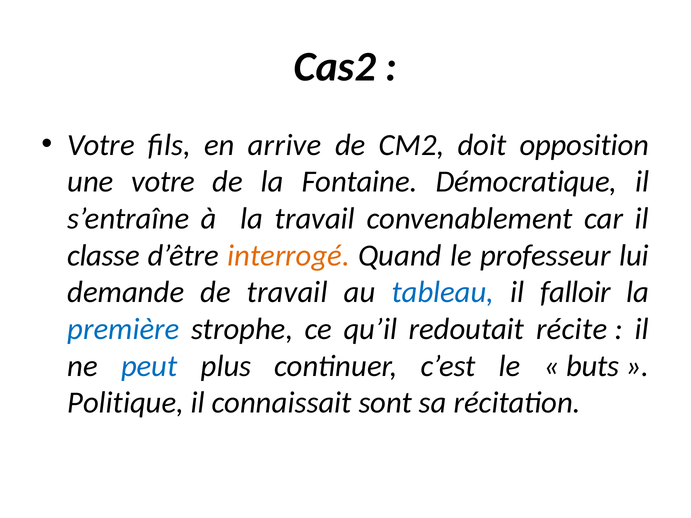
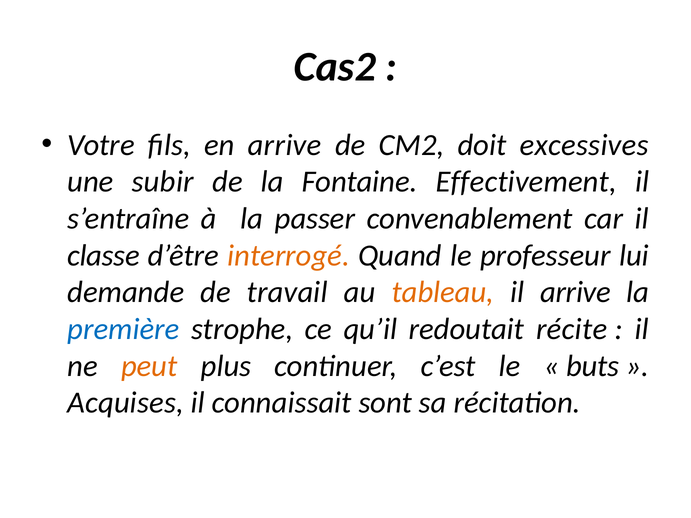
opposition: opposition -> excessives
une votre: votre -> subir
Démocratique: Démocratique -> Effectivement
la travail: travail -> passer
tableau colour: blue -> orange
il falloir: falloir -> arrive
peut colour: blue -> orange
Politique: Politique -> Acquises
